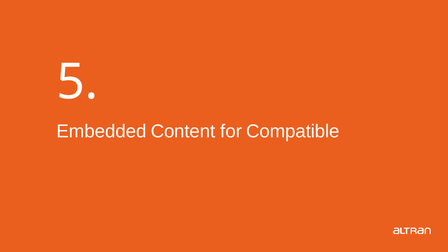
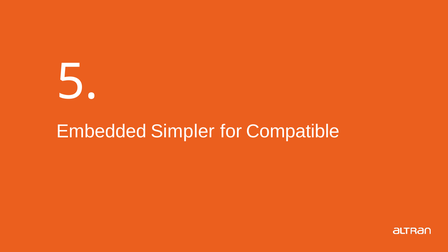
Content: Content -> Simpler
